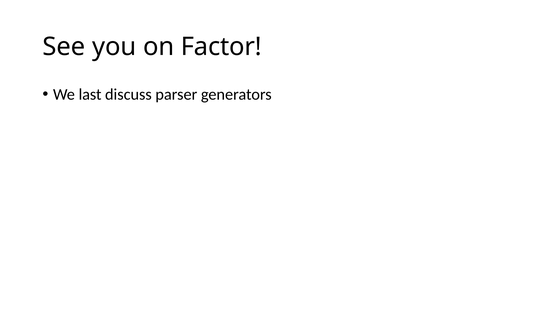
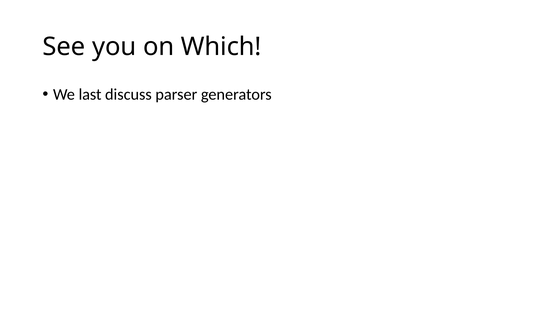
Factor: Factor -> Which
